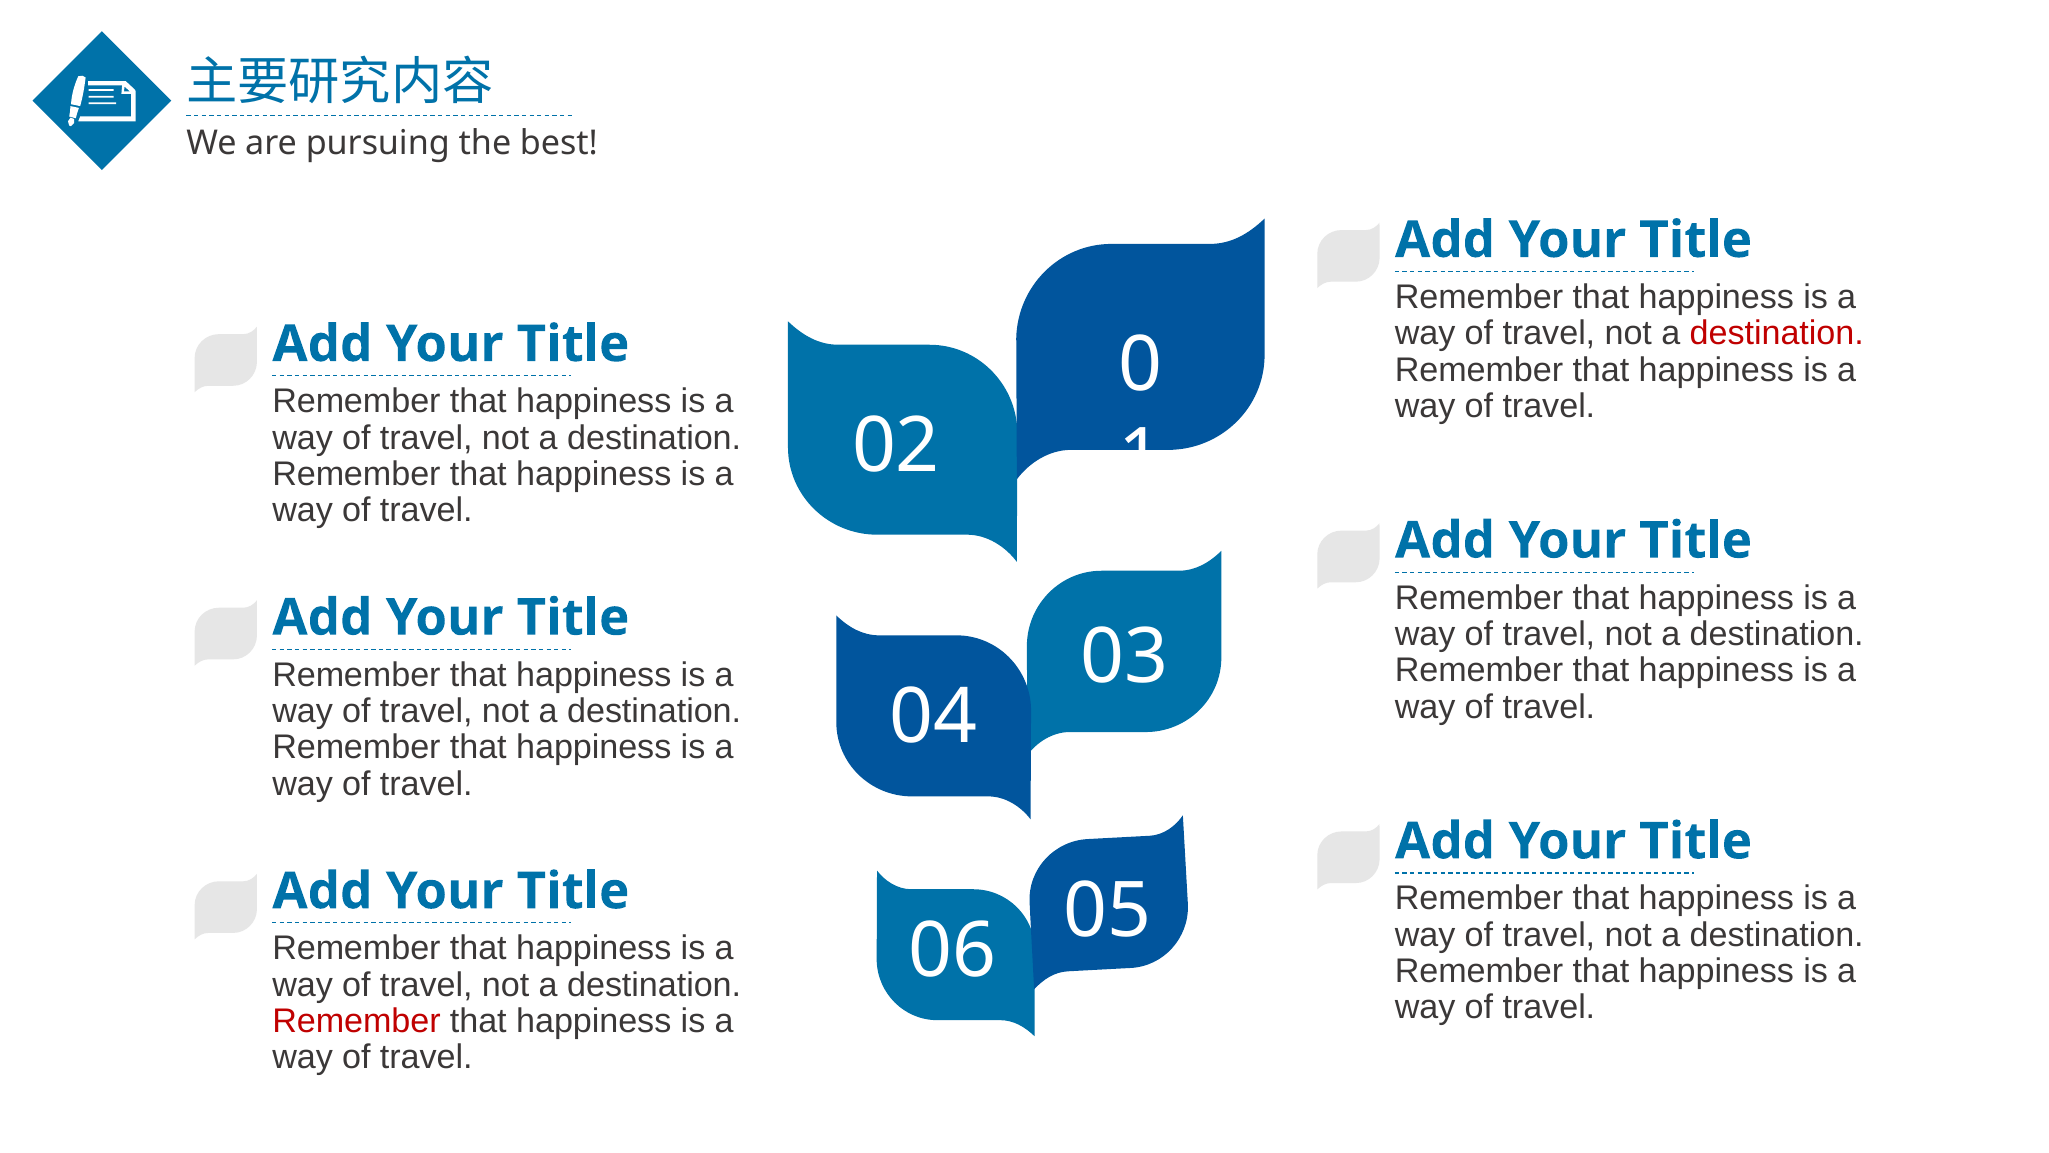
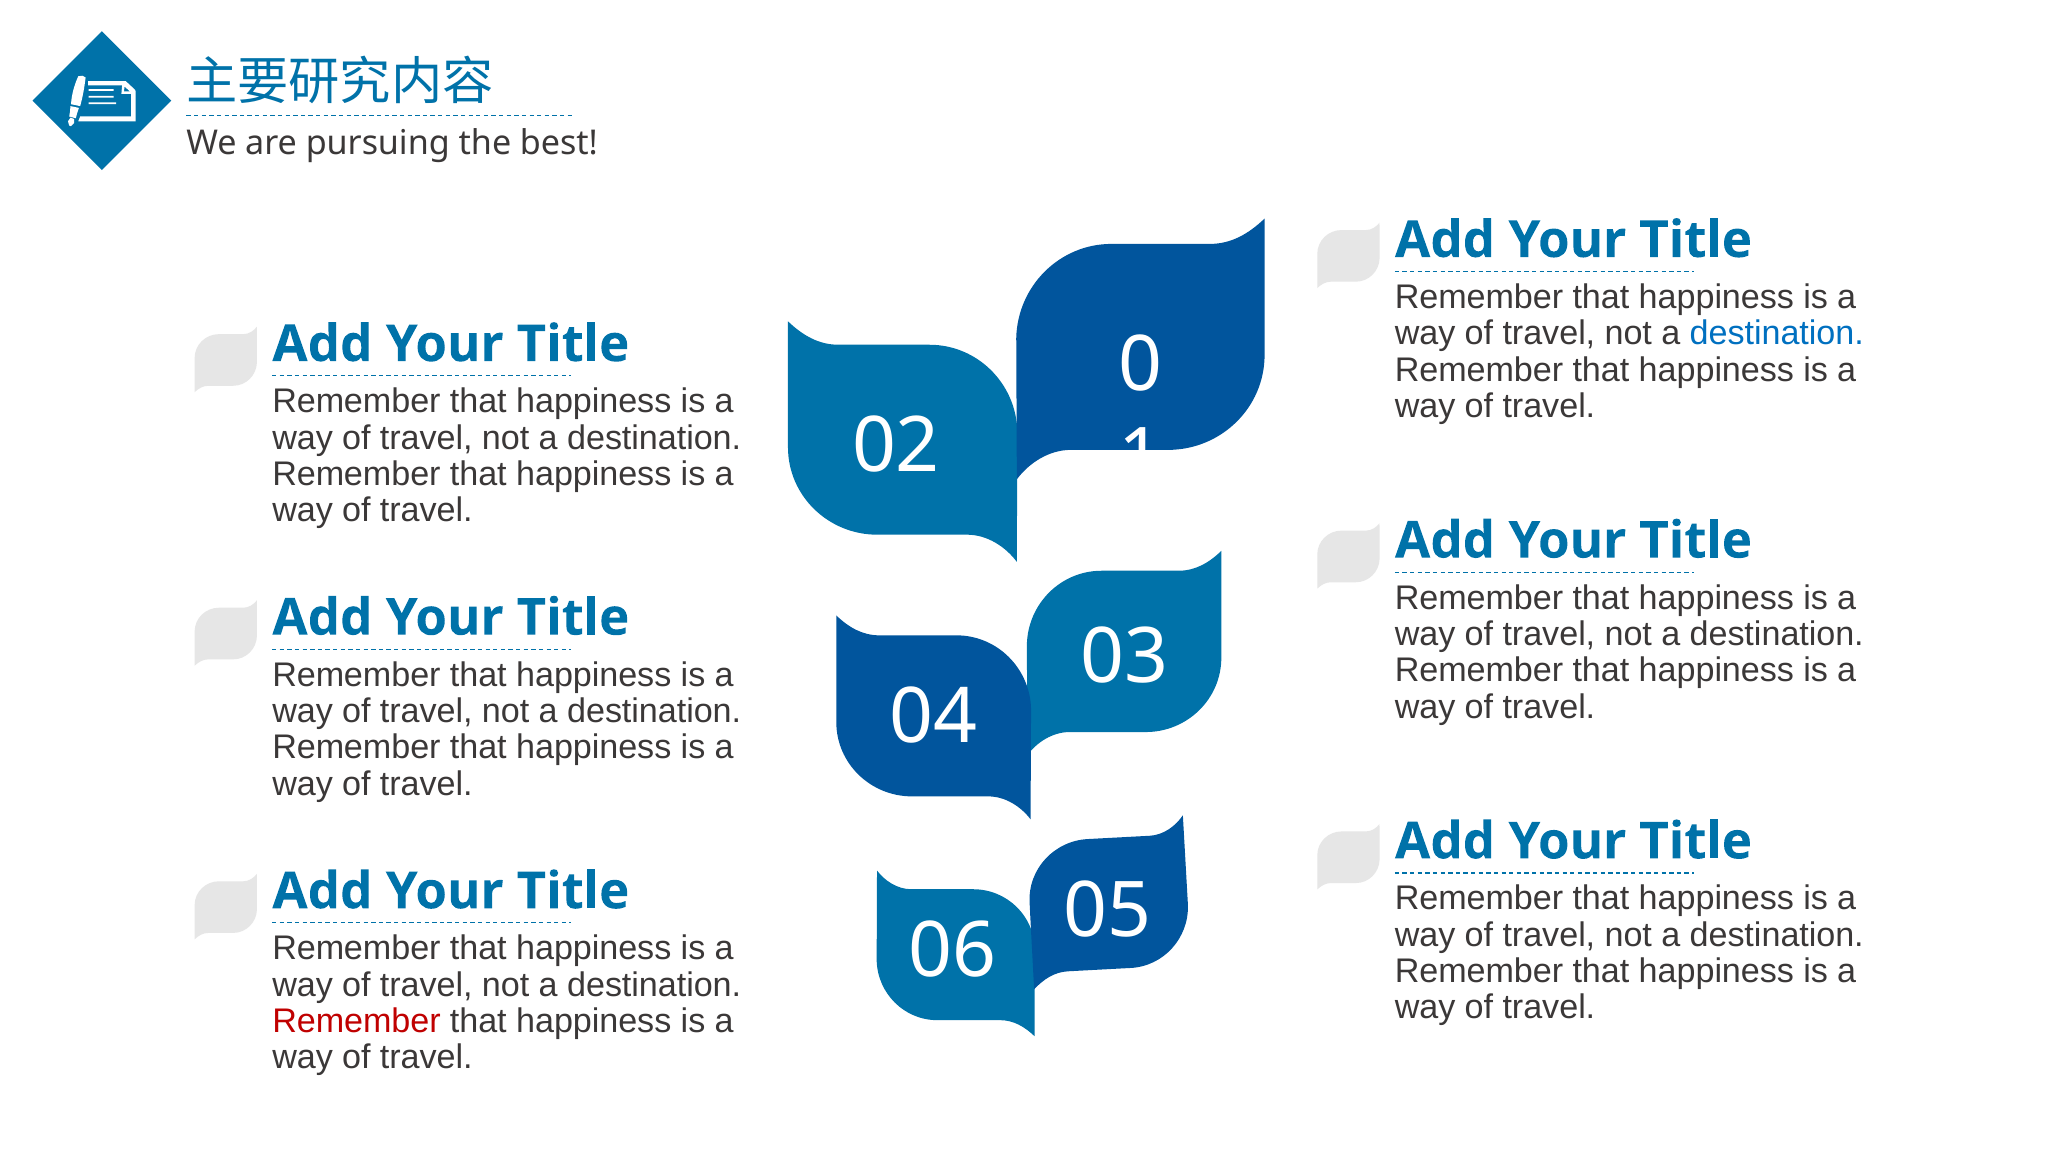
destination at (1777, 334) colour: red -> blue
